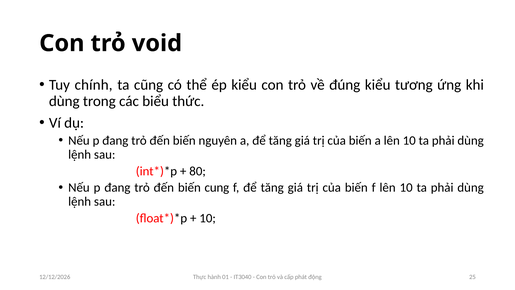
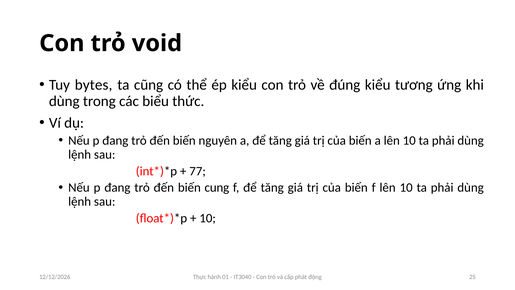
chính: chính -> bytes
80: 80 -> 77
